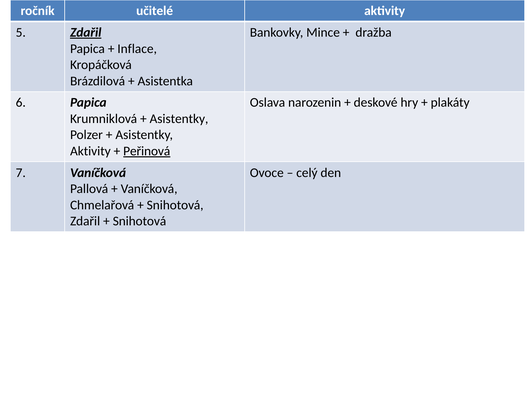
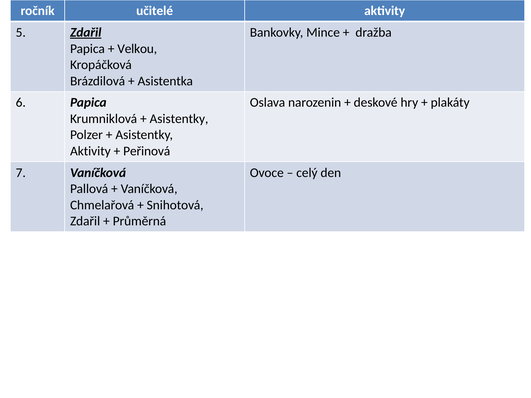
Inflace: Inflace -> Velkou
Peřinová underline: present -> none
Snihotová at (139, 221): Snihotová -> Průměrná
